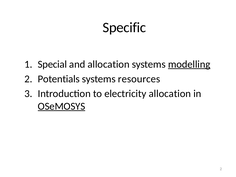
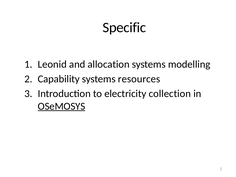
Special: Special -> Leonid
modelling underline: present -> none
Potentials: Potentials -> Capability
electricity allocation: allocation -> collection
